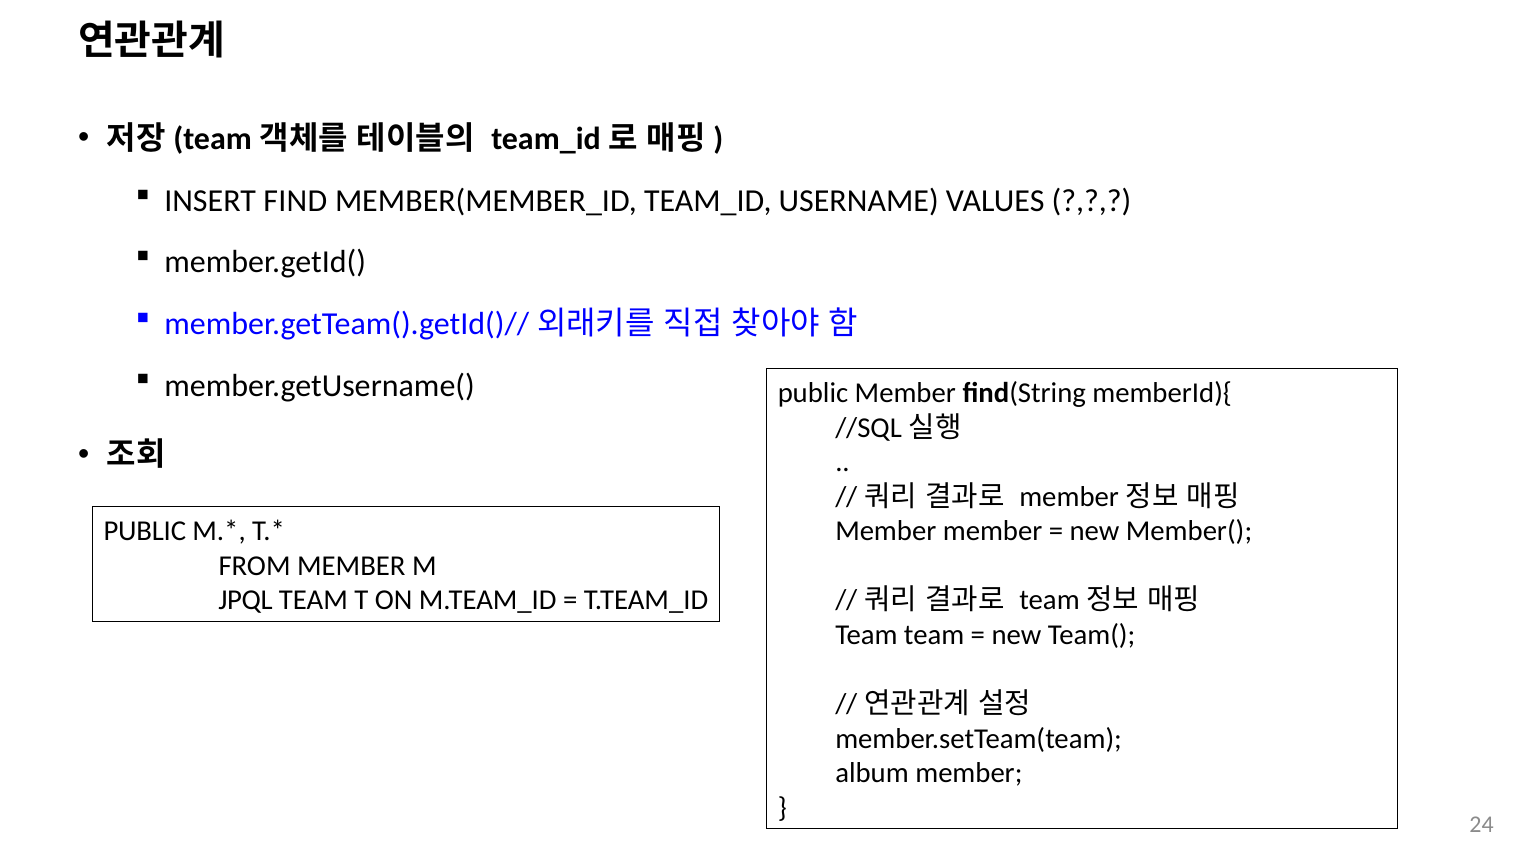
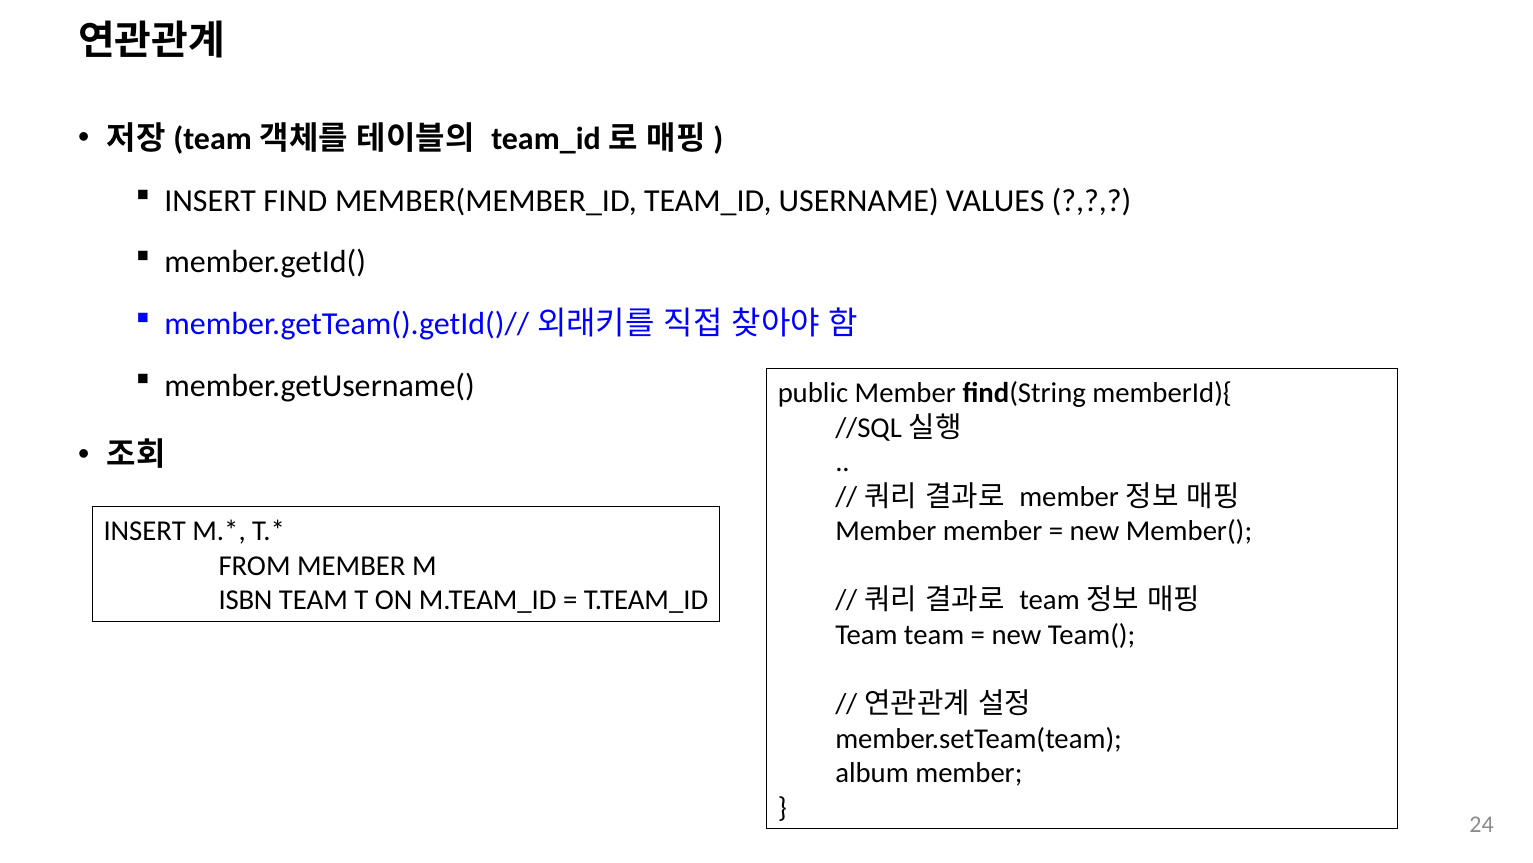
PUBLIC at (145, 531): PUBLIC -> INSERT
JPQL: JPQL -> ISBN
